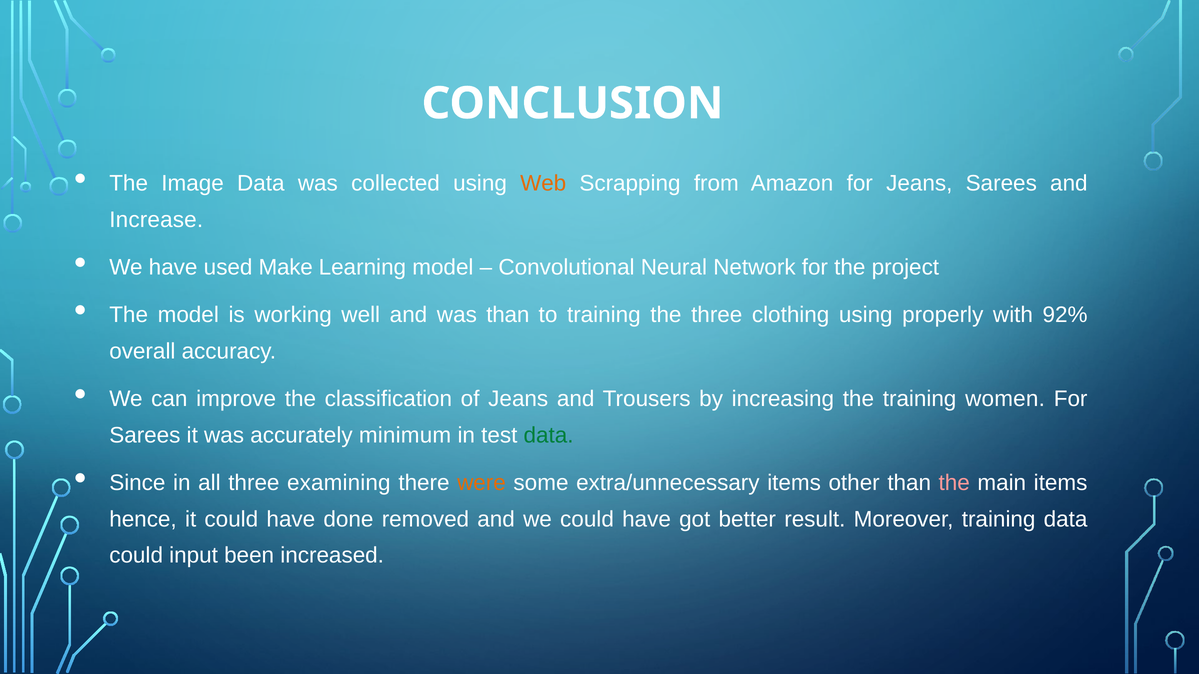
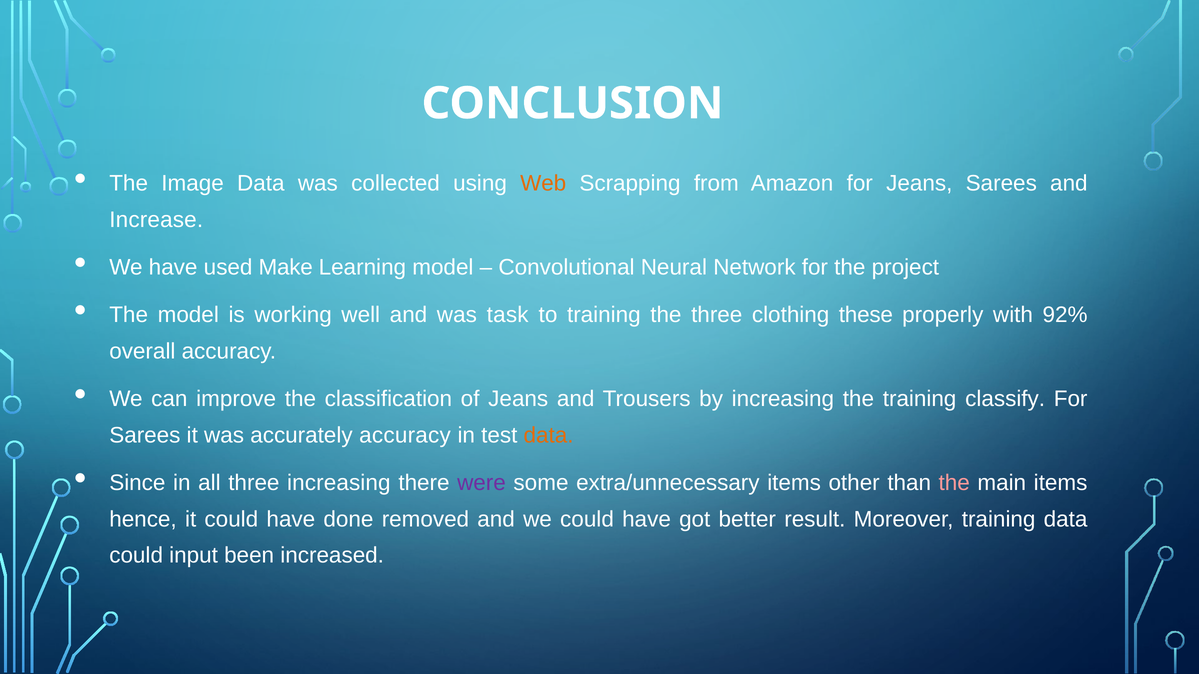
was than: than -> task
clothing using: using -> these
women: women -> classify
accurately minimum: minimum -> accuracy
data at (549, 435) colour: green -> orange
three examining: examining -> increasing
were colour: orange -> purple
